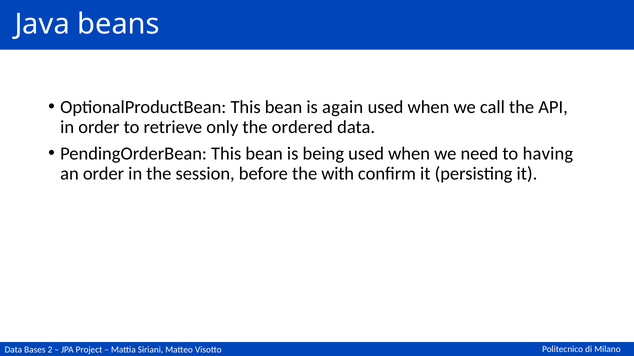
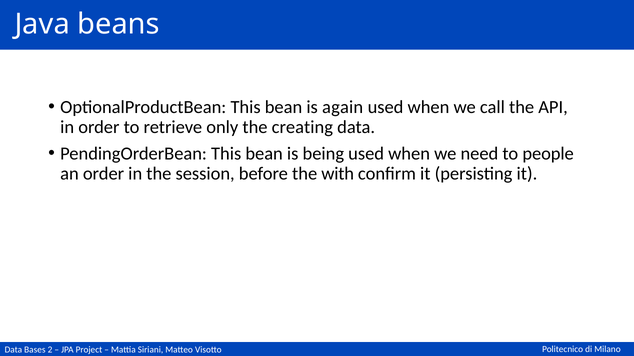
ordered: ordered -> creating
having: having -> people
